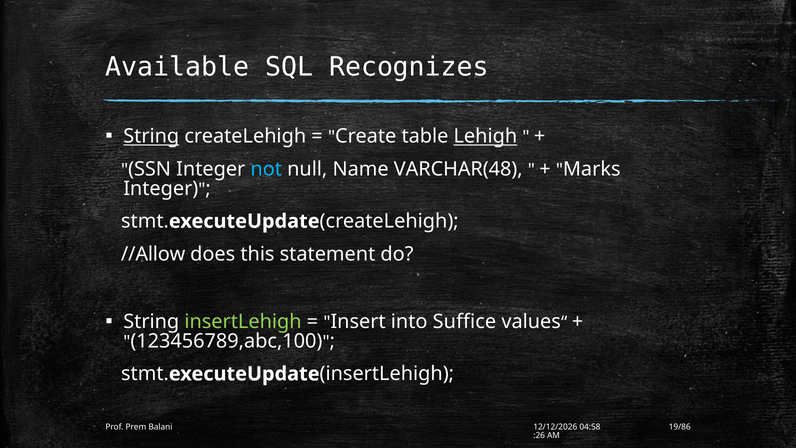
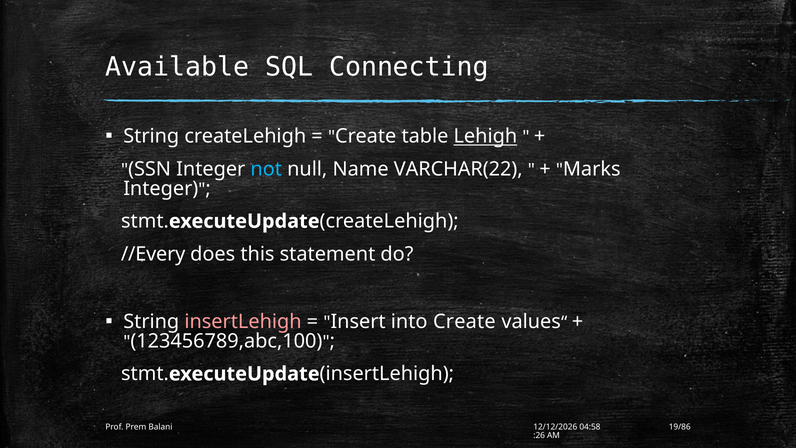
Recognizes: Recognizes -> Connecting
String at (151, 136) underline: present -> none
VARCHAR(48: VARCHAR(48 -> VARCHAR(22
//Allow: //Allow -> //Every
insertLehigh at (243, 322) colour: light green -> pink
into Suffice: Suffice -> Create
